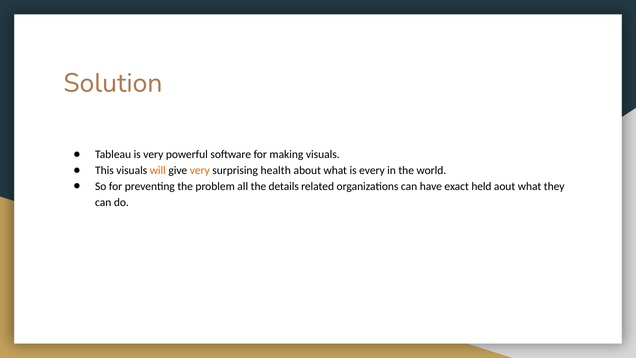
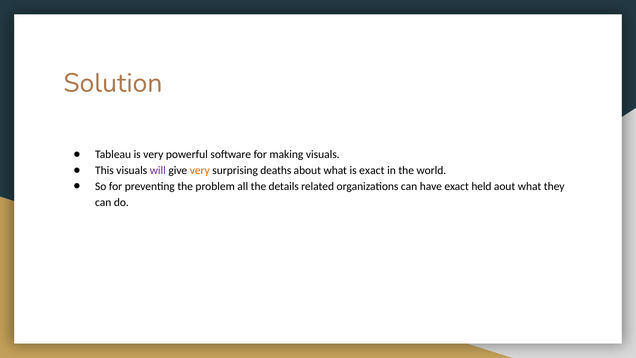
will colour: orange -> purple
health: health -> deaths
is every: every -> exact
